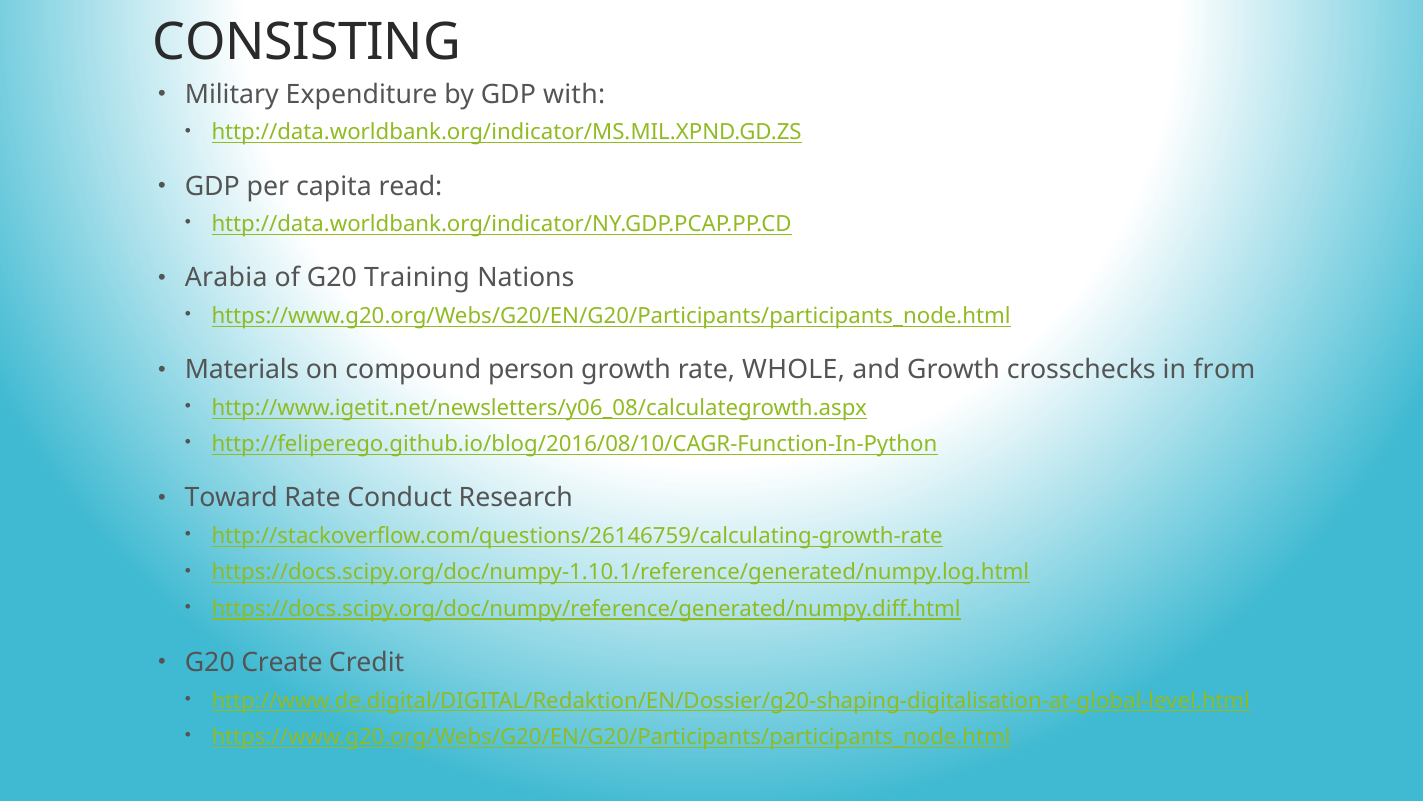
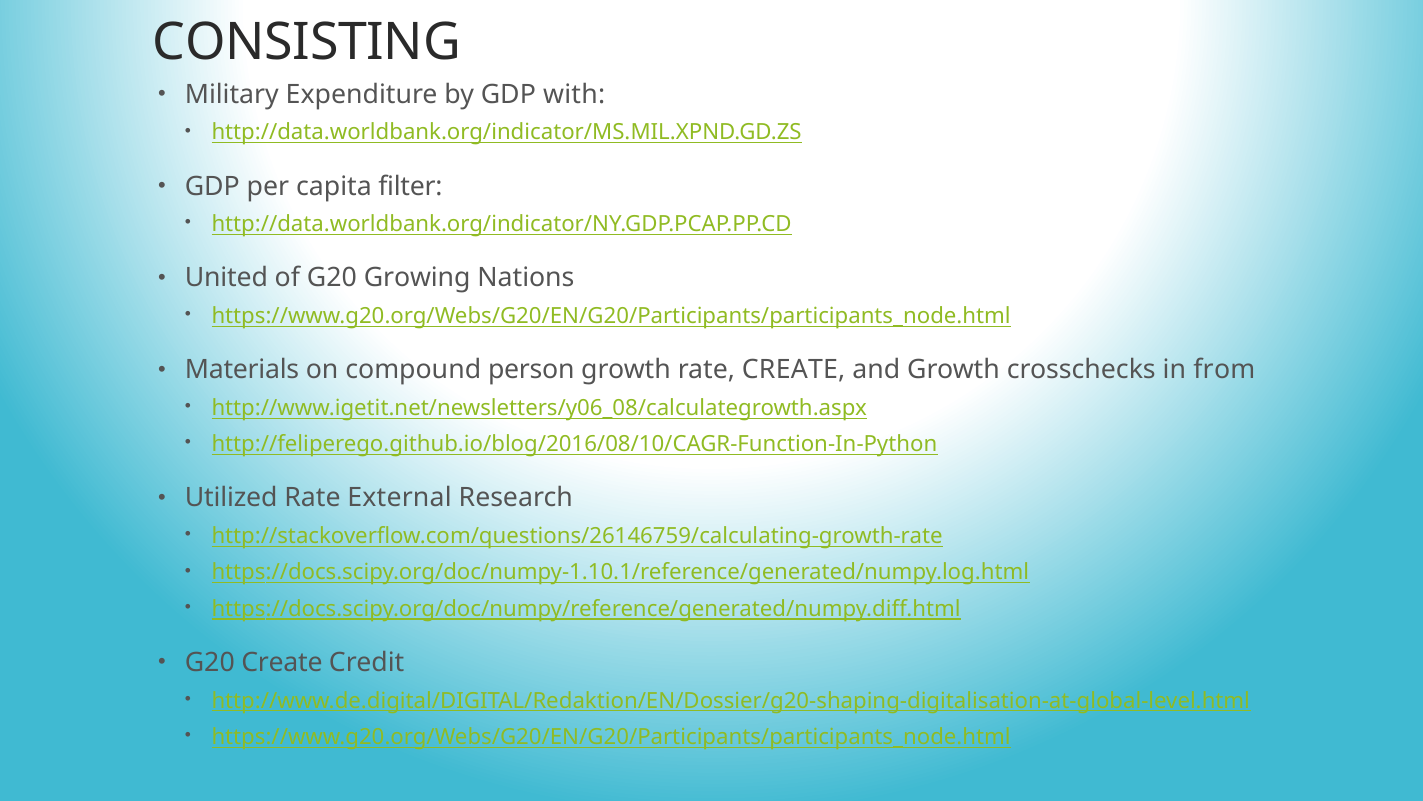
read: read -> filter
Arabia: Arabia -> United
Training: Training -> Growing
rate WHOLE: WHOLE -> CREATE
Toward: Toward -> Utilized
Conduct: Conduct -> External
